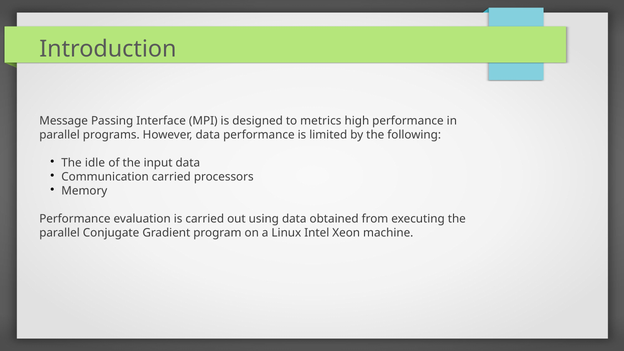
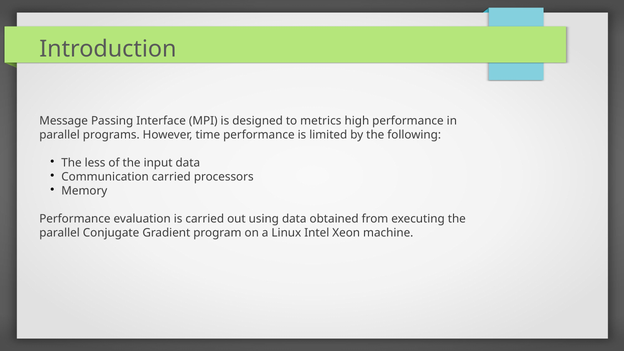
However data: data -> time
idle: idle -> less
